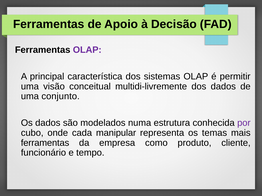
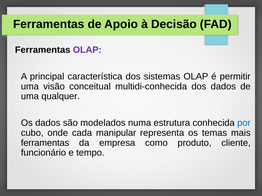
multidi-livremente: multidi-livremente -> multidi-conhecida
conjunto: conjunto -> qualquer
por colour: purple -> blue
